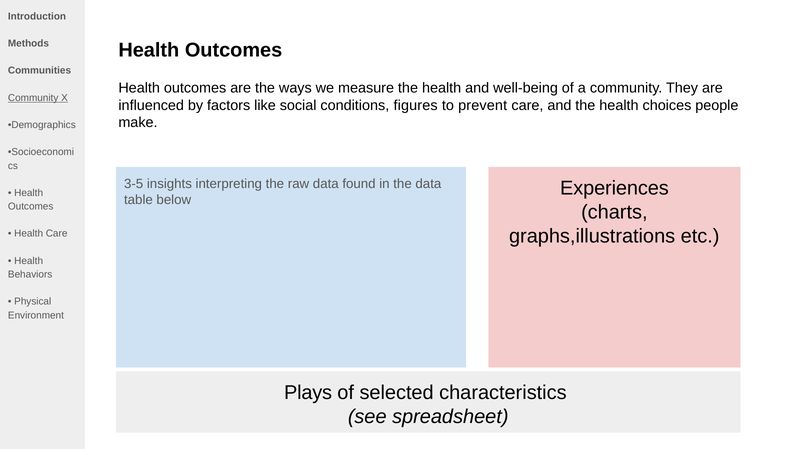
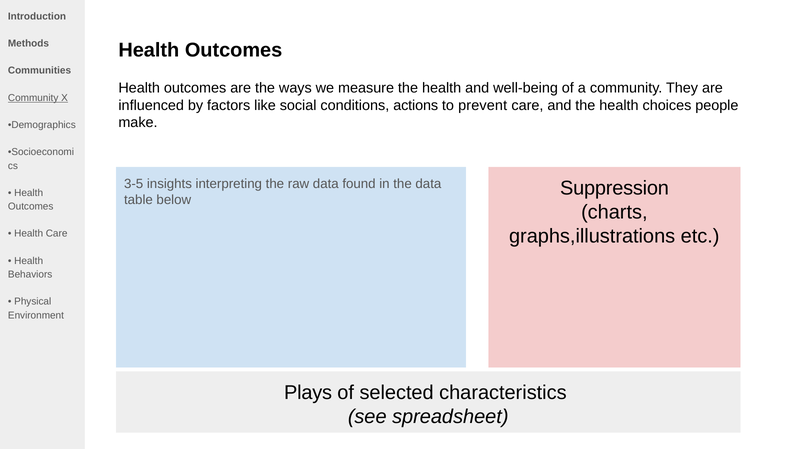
figures: figures -> actions
Experiences: Experiences -> Suppression
